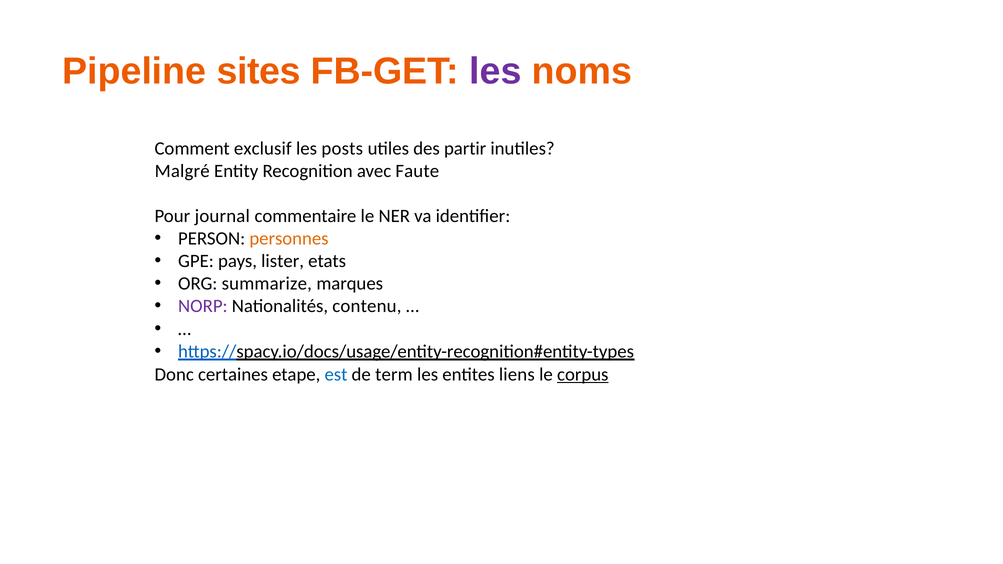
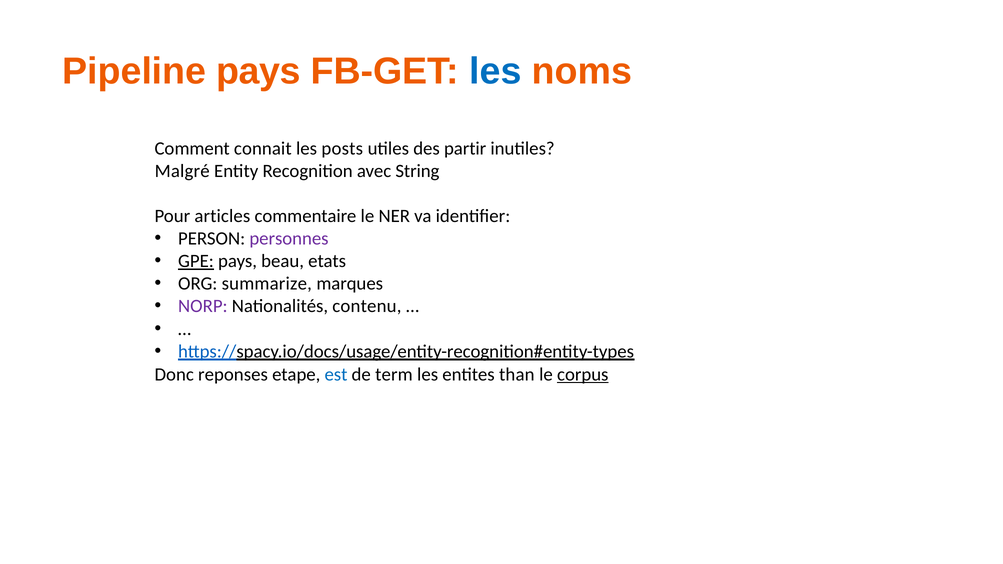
Pipeline sites: sites -> pays
les at (495, 71) colour: purple -> blue
exclusif: exclusif -> connait
Faute: Faute -> String
journal: journal -> articles
personnes colour: orange -> purple
GPE underline: none -> present
lister: lister -> beau
certaines: certaines -> reponses
liens: liens -> than
